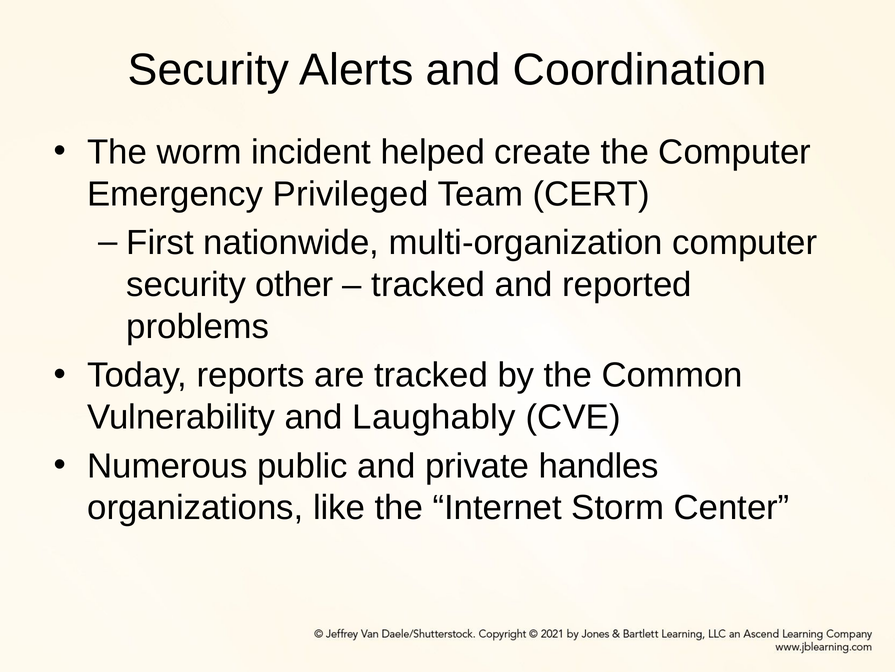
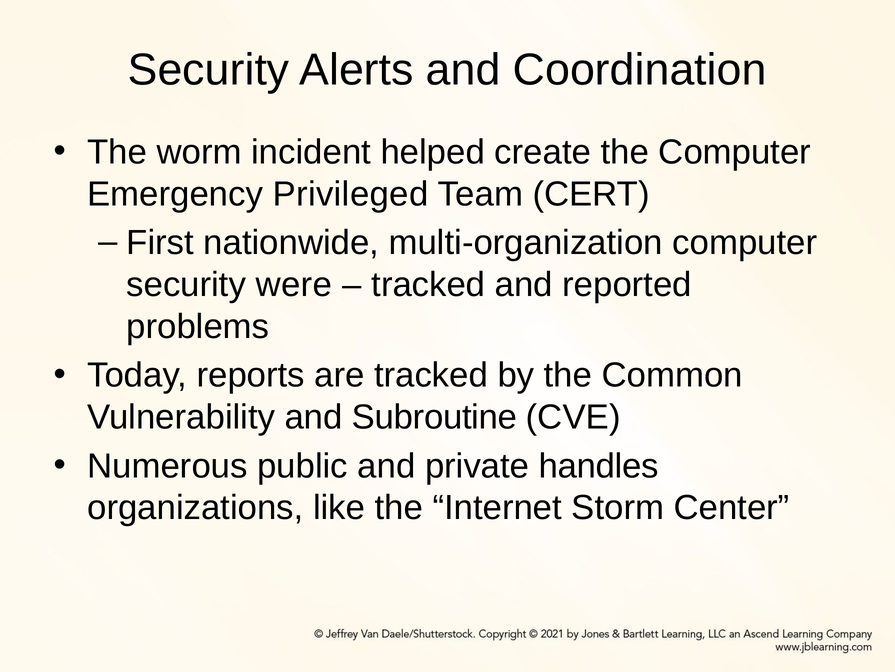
other: other -> were
Laughably: Laughably -> Subroutine
